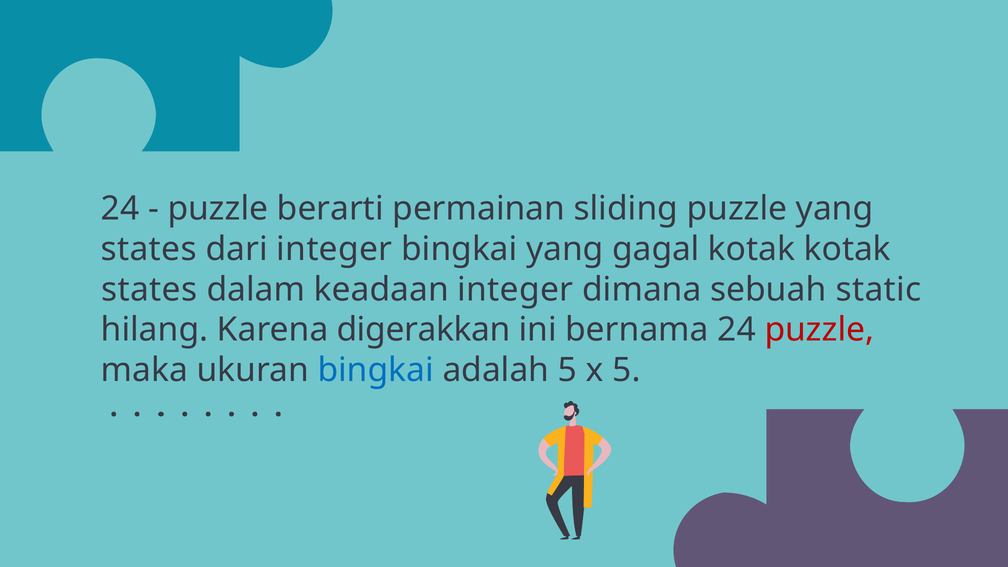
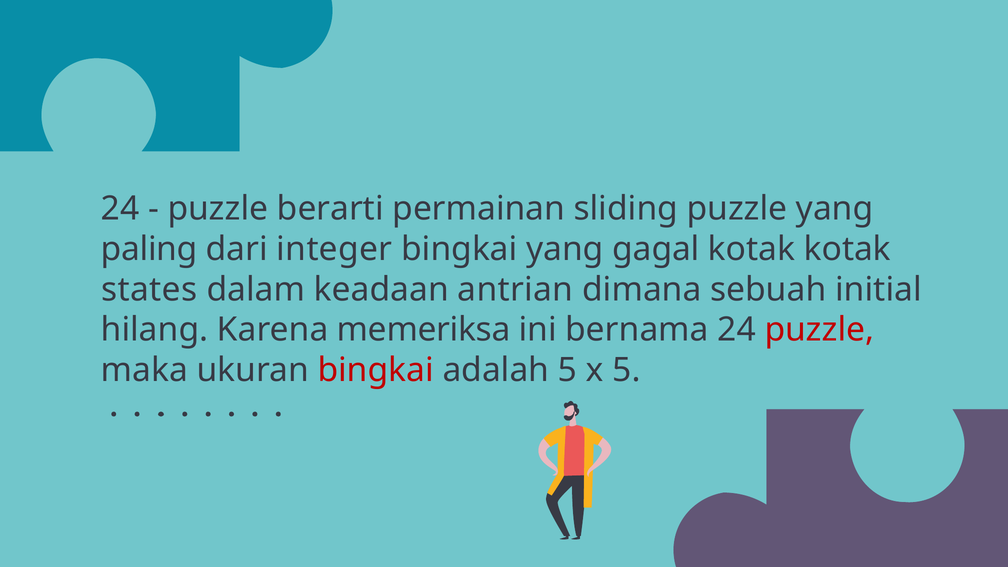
states at (149, 249): states -> paling
keadaan integer: integer -> antrian
static: static -> initial
digerakkan: digerakkan -> memeriksa
bingkai at (376, 370) colour: blue -> red
